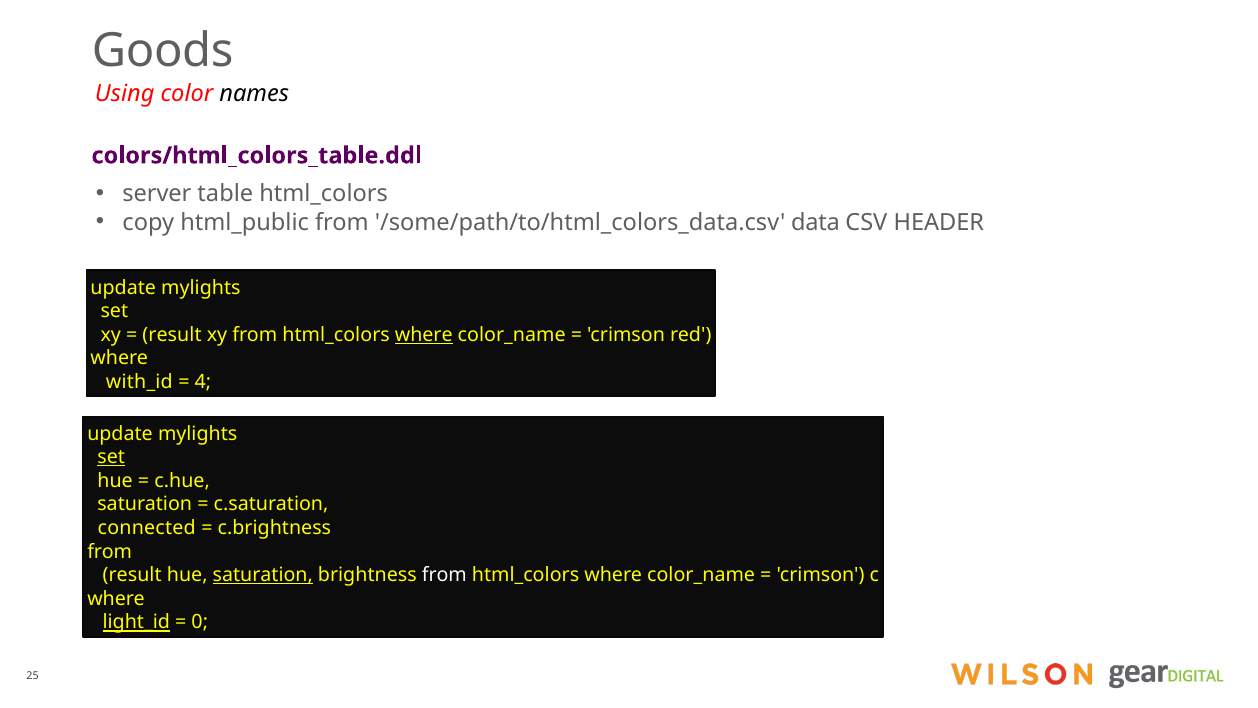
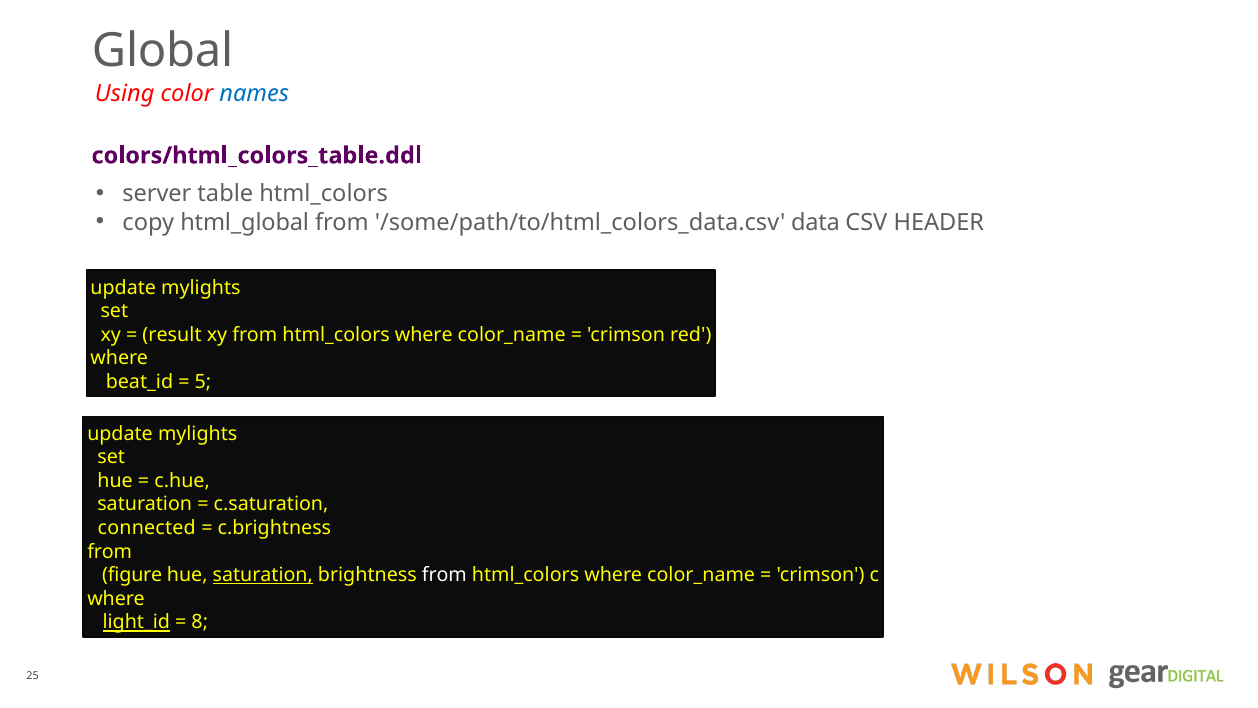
Goods: Goods -> Global
names colour: black -> blue
html_public: html_public -> html_global
where at (424, 335) underline: present -> none
with_id: with_id -> beat_id
4: 4 -> 5
set at (111, 457) underline: present -> none
result at (132, 575): result -> figure
0: 0 -> 8
